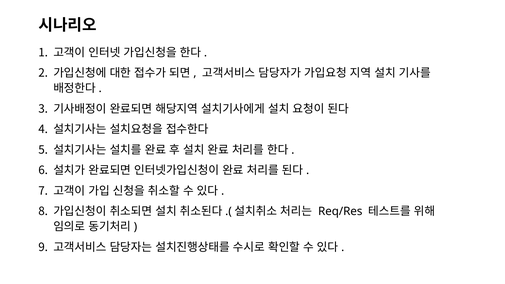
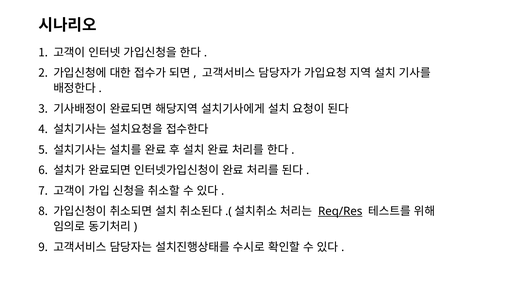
Req/Res underline: none -> present
